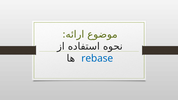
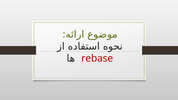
rebase colour: blue -> red
